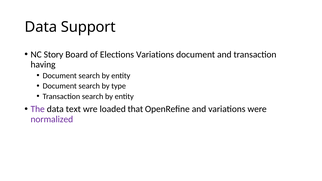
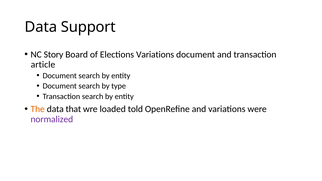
having: having -> article
The colour: purple -> orange
text: text -> that
that: that -> told
